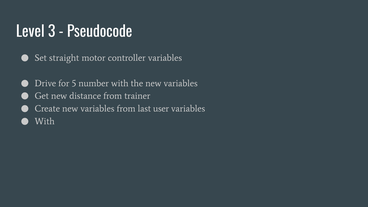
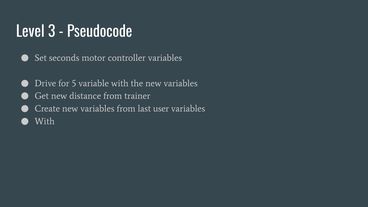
straight: straight -> seconds
number: number -> variable
